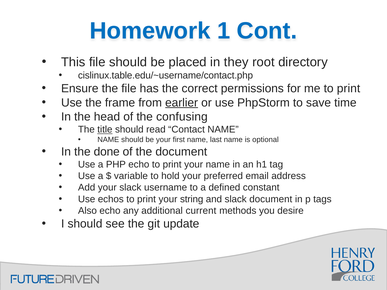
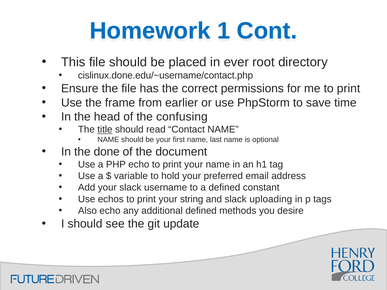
they: they -> ever
cislinux.table.edu/~username/contact.php: cislinux.table.edu/~username/contact.php -> cislinux.done.edu/~username/contact.php
earlier underline: present -> none
slack document: document -> uploading
additional current: current -> defined
